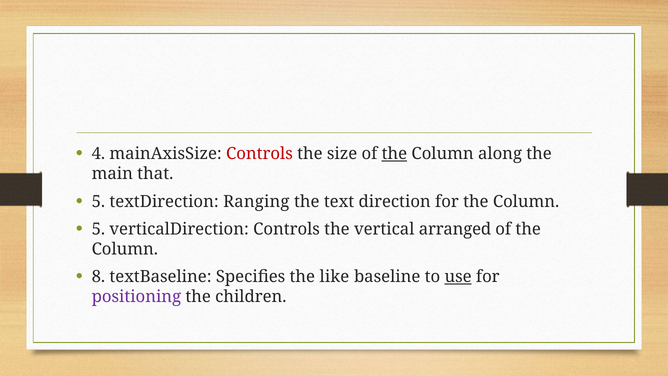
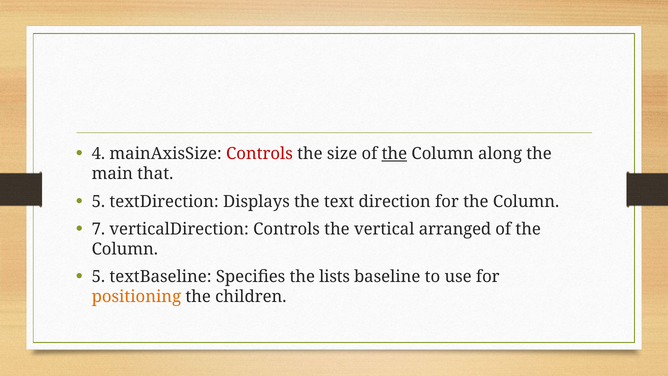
Ranging: Ranging -> Displays
5 at (98, 229): 5 -> 7
8 at (98, 277): 8 -> 5
like: like -> lists
use underline: present -> none
positioning colour: purple -> orange
